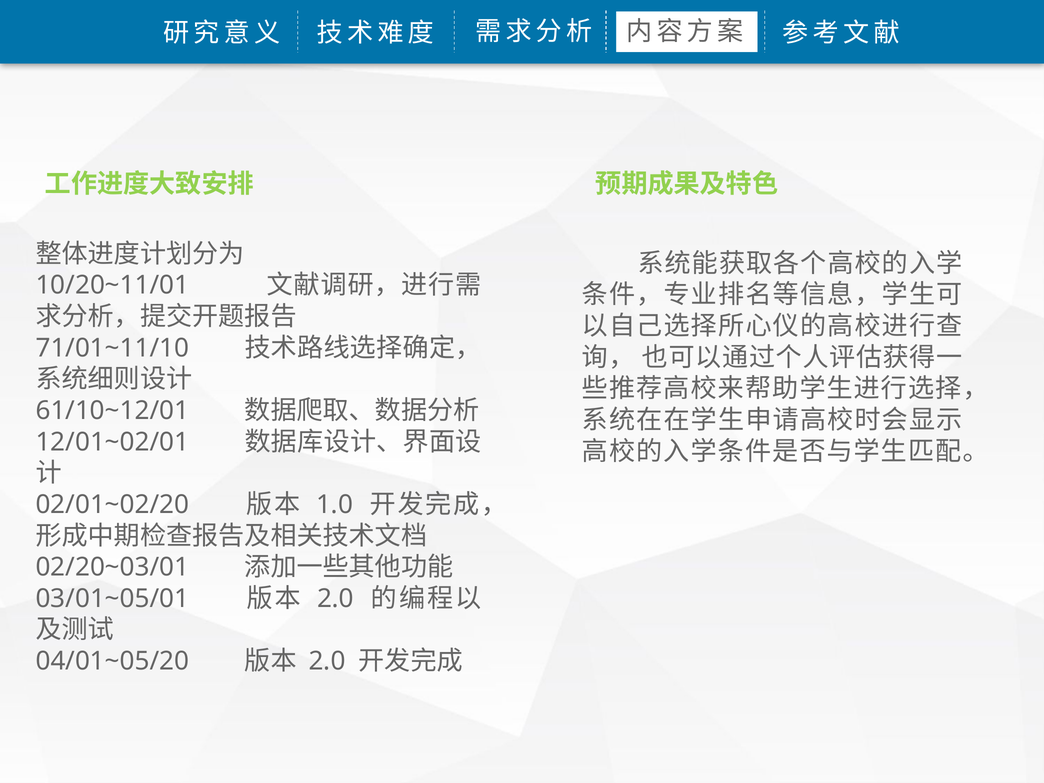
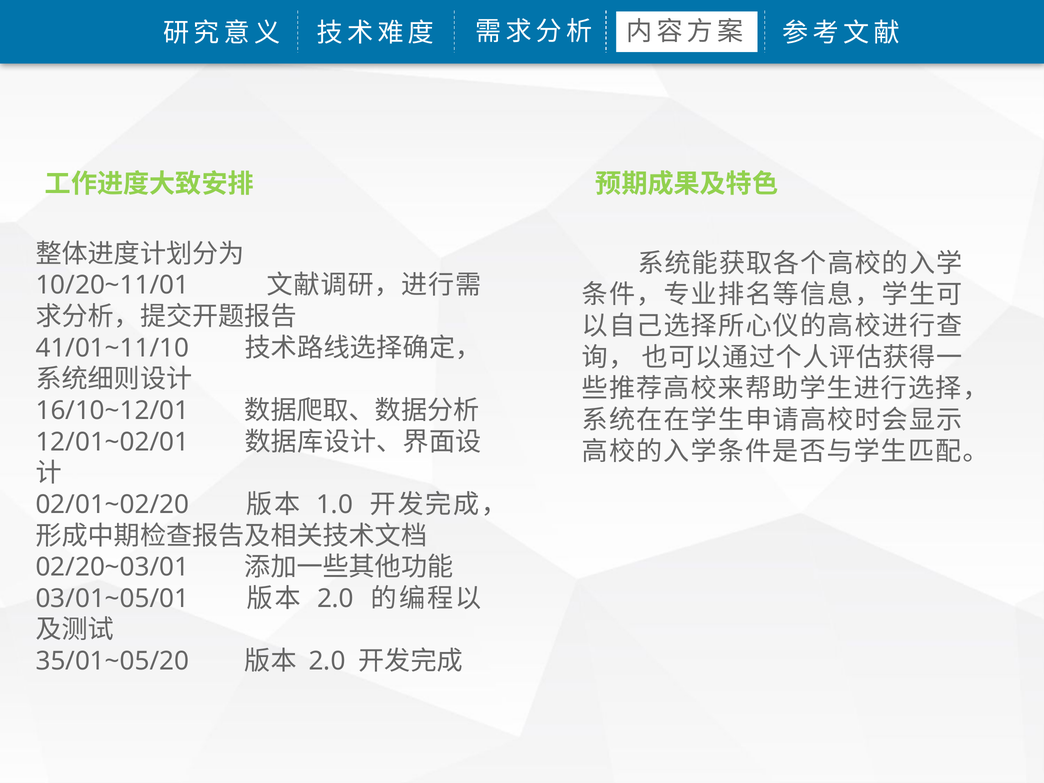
71/01~11/10: 71/01~11/10 -> 41/01~11/10
61/10~12/01: 61/10~12/01 -> 16/10~12/01
04/01~05/20: 04/01~05/20 -> 35/01~05/20
